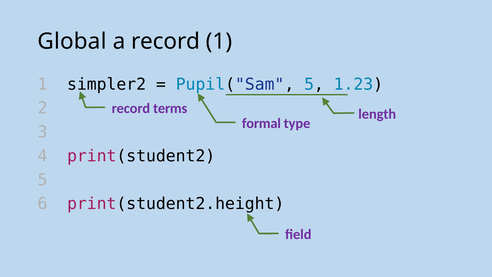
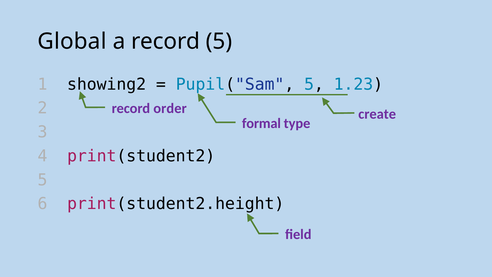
record 1: 1 -> 5
simpler2: simpler2 -> showing2
terms: terms -> order
length: length -> create
